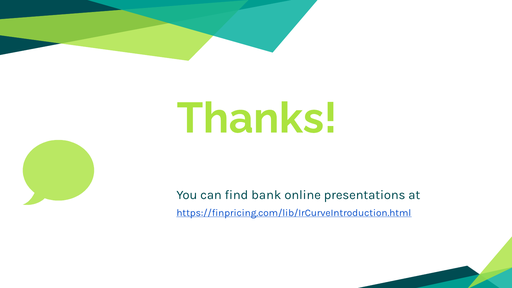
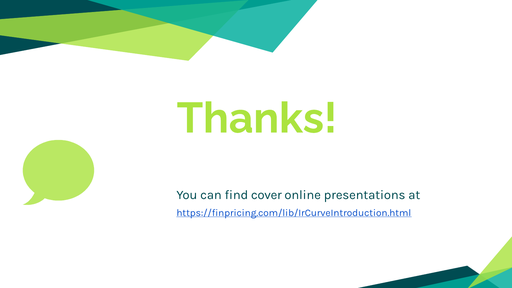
bank: bank -> cover
